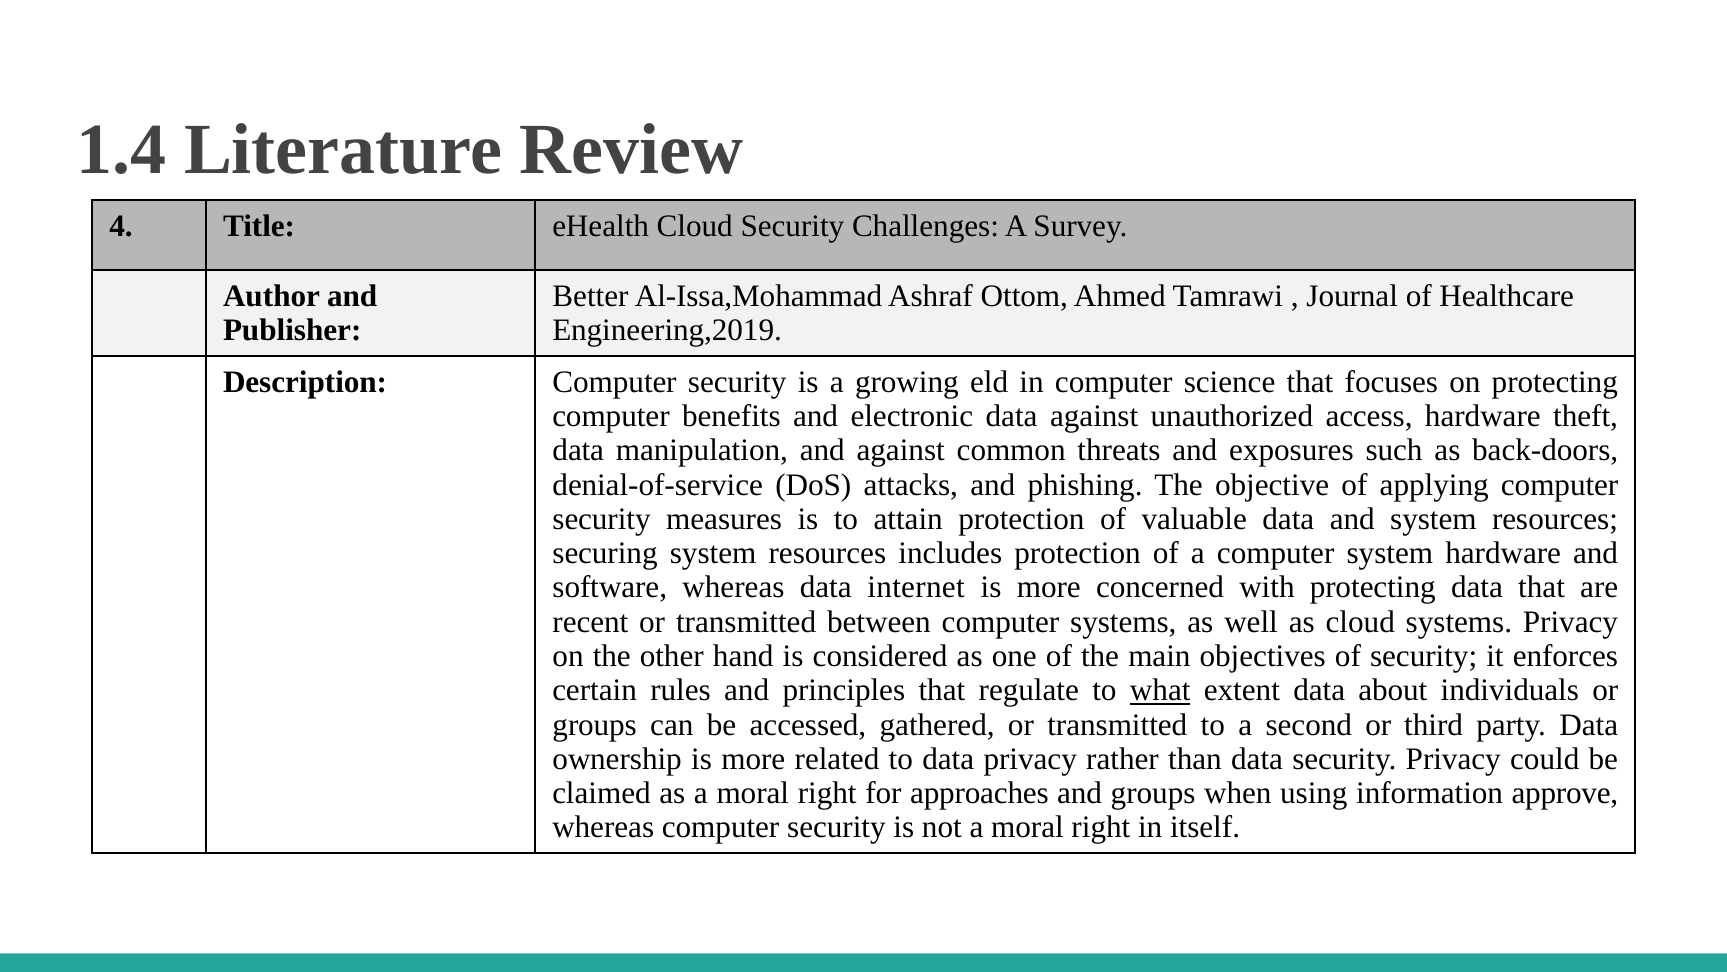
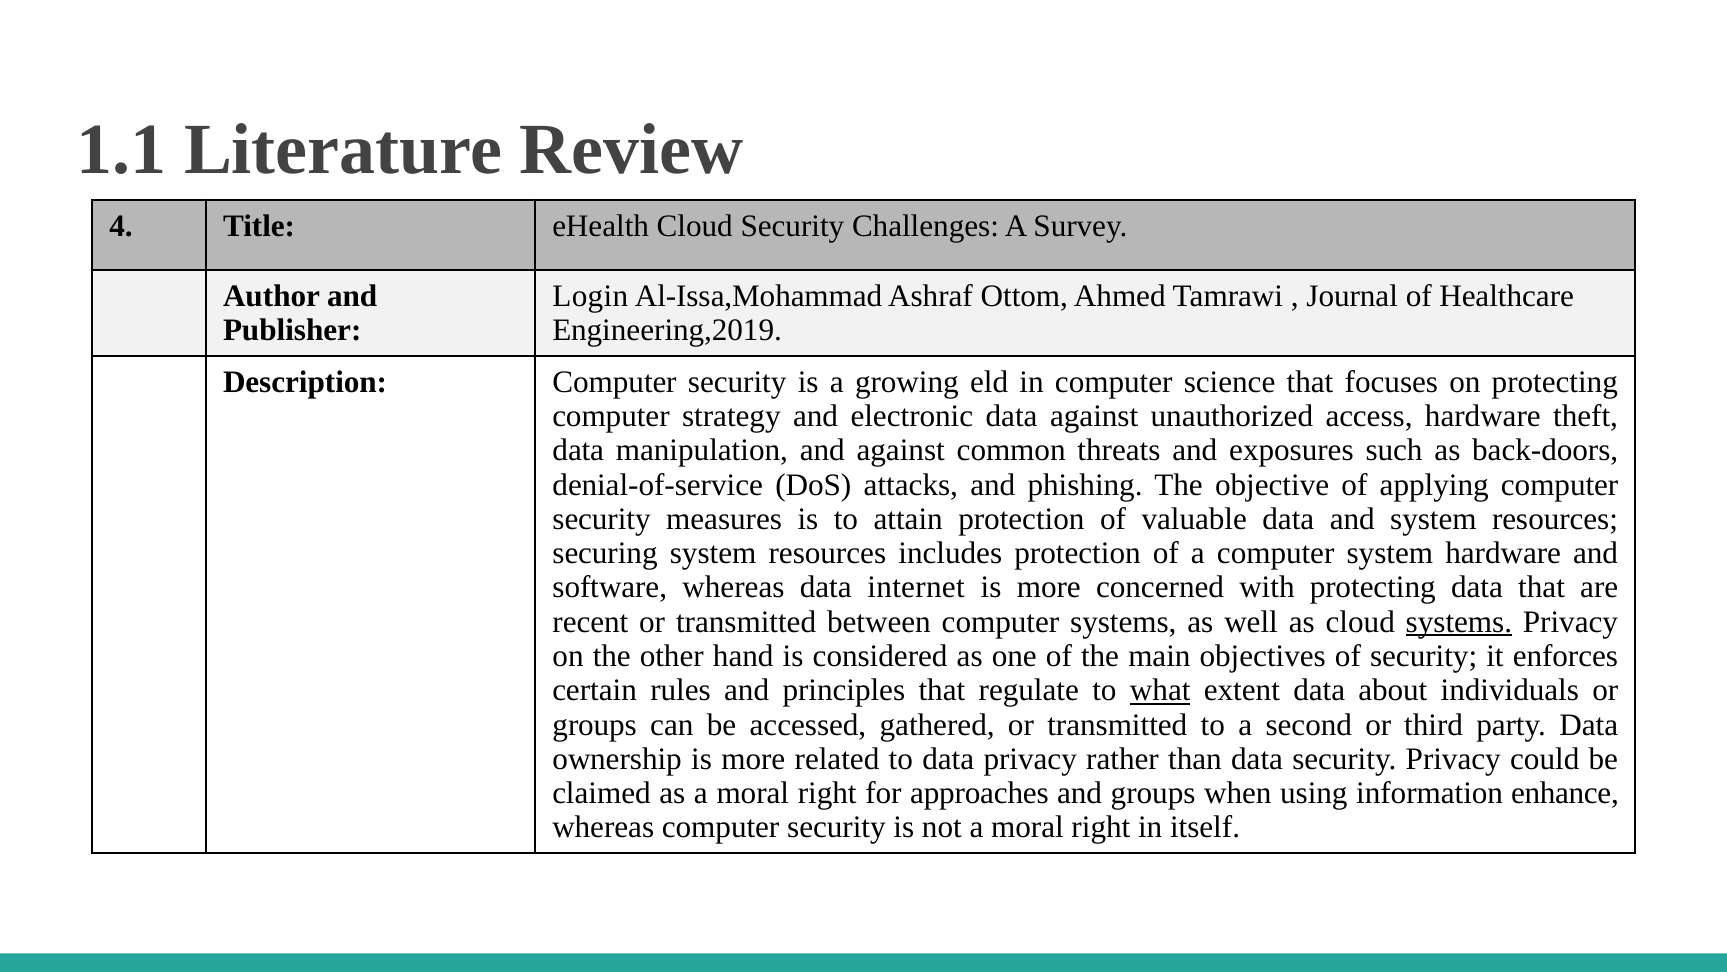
1.4: 1.4 -> 1.1
Better: Better -> Login
benefits: benefits -> strategy
systems at (1459, 622) underline: none -> present
approve: approve -> enhance
